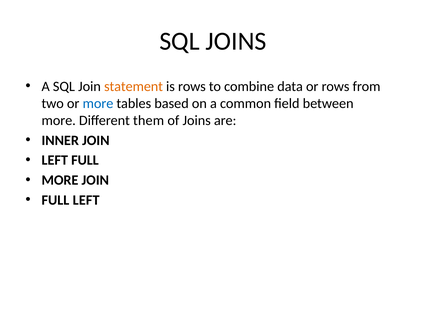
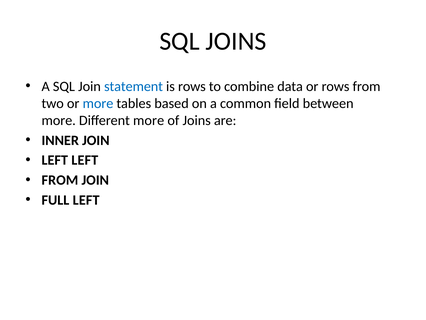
statement colour: orange -> blue
Different them: them -> more
LEFT FULL: FULL -> LEFT
MORE at (60, 180): MORE -> FROM
